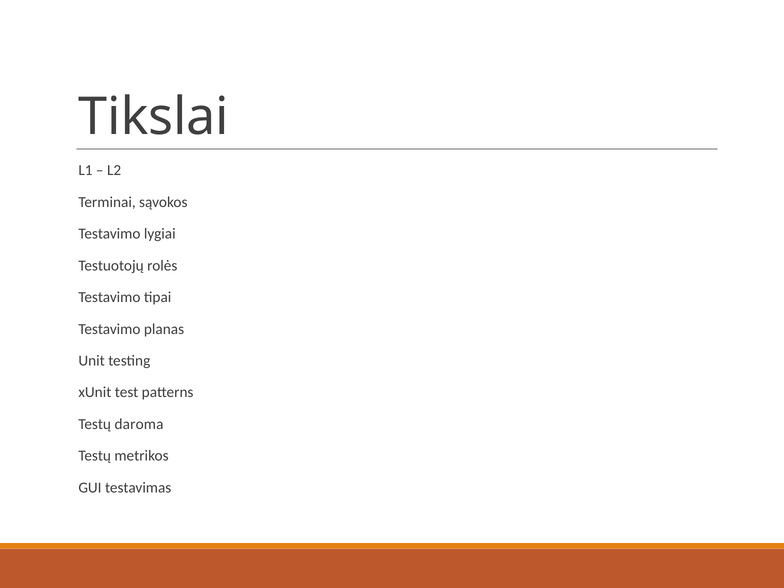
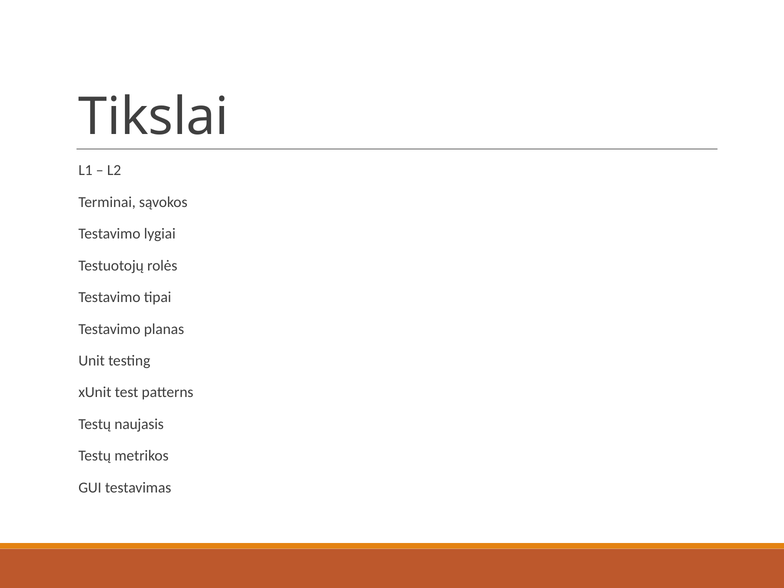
daroma: daroma -> naujasis
